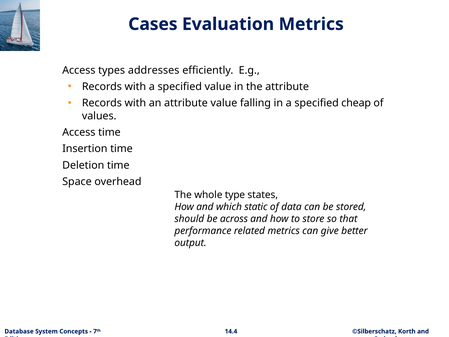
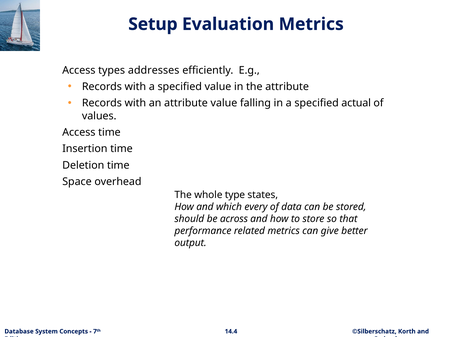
Cases: Cases -> Setup
cheap: cheap -> actual
static: static -> every
